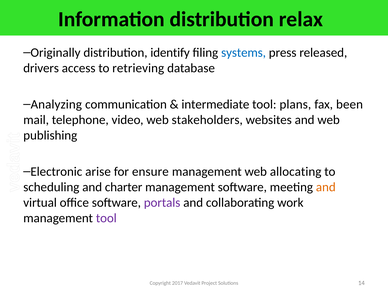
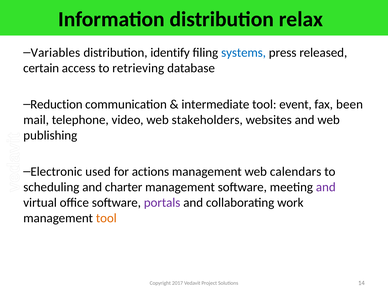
Originally: Originally -> Variables
drivers: drivers -> certain
Analyzing: Analyzing -> Reduction
plans: plans -> event
arise: arise -> used
ensure: ensure -> actions
allocating: allocating -> calendars
and at (326, 187) colour: orange -> purple
tool at (106, 218) colour: purple -> orange
